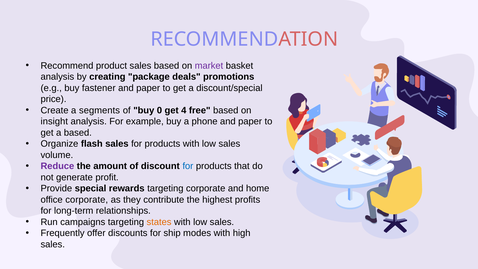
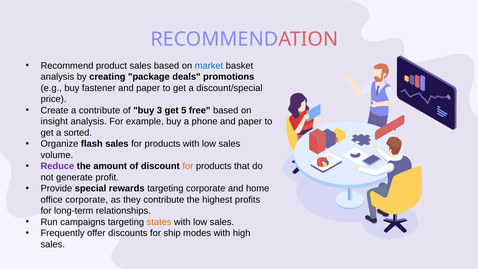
market colour: purple -> blue
a segments: segments -> contribute
0: 0 -> 3
4: 4 -> 5
a based: based -> sorted
for at (188, 166) colour: blue -> orange
